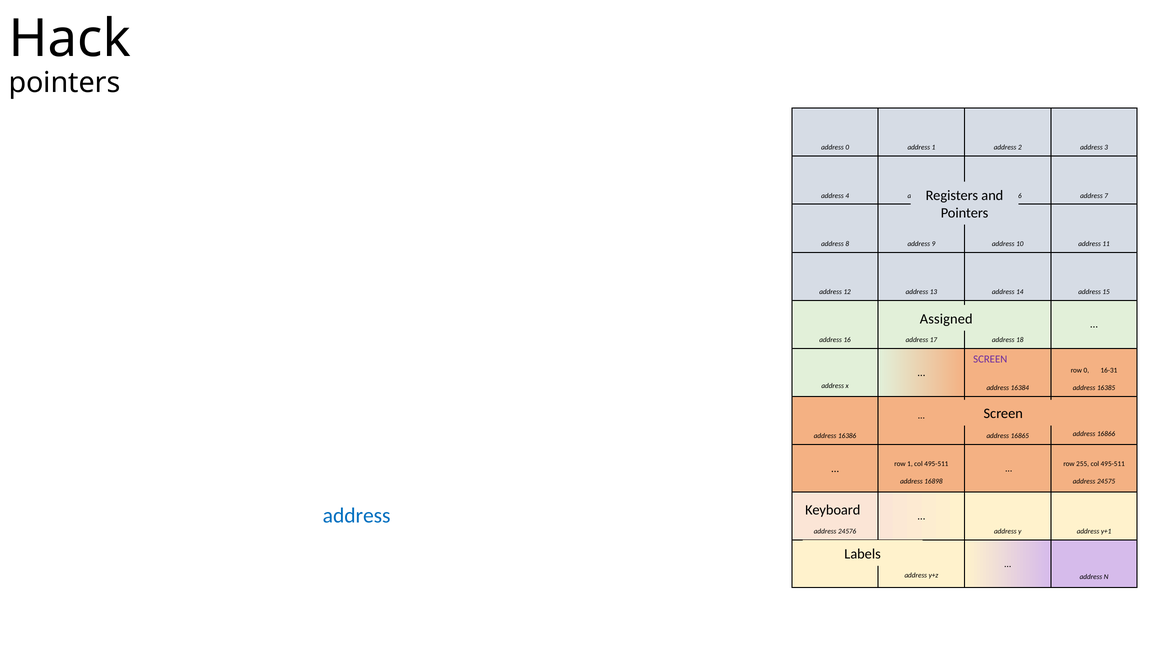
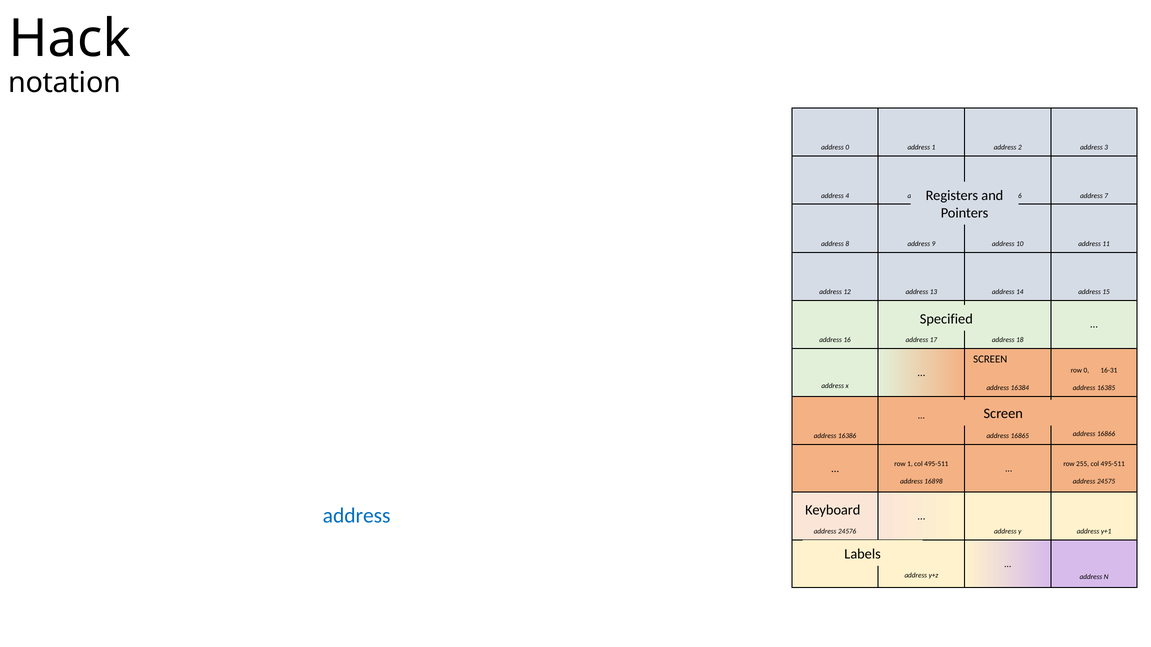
pointers at (64, 83): pointers -> notation
Assigned at (946, 319): Assigned -> Specified
SCREEN at (990, 360) colour: purple -> black
